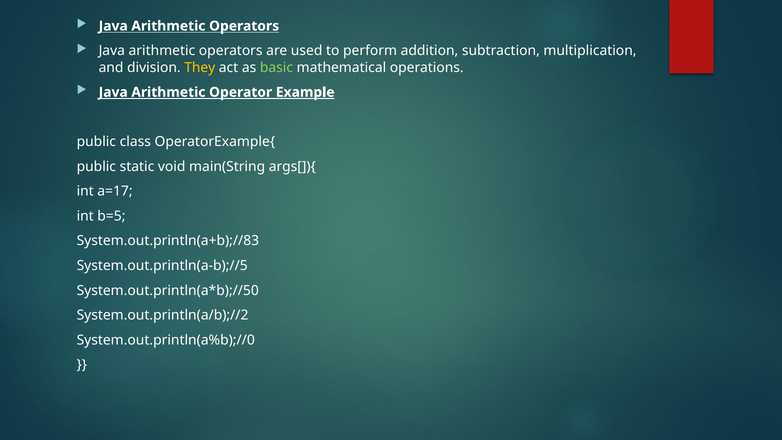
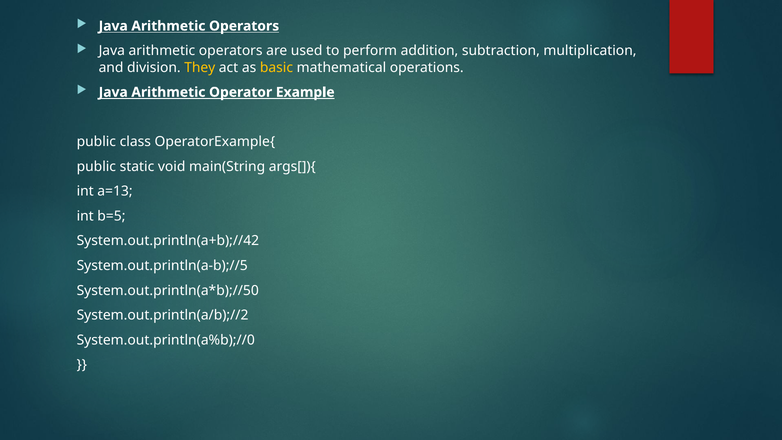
basic colour: light green -> yellow
a=17: a=17 -> a=13
System.out.println(a+b);//83: System.out.println(a+b);//83 -> System.out.println(a+b);//42
